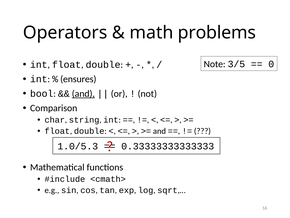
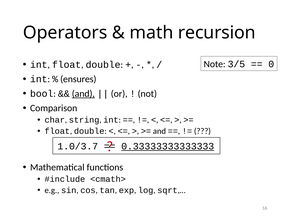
problems: problems -> recursion
1.0/5.3: 1.0/5.3 -> 1.0/3.7
0.33333333333333 underline: none -> present
